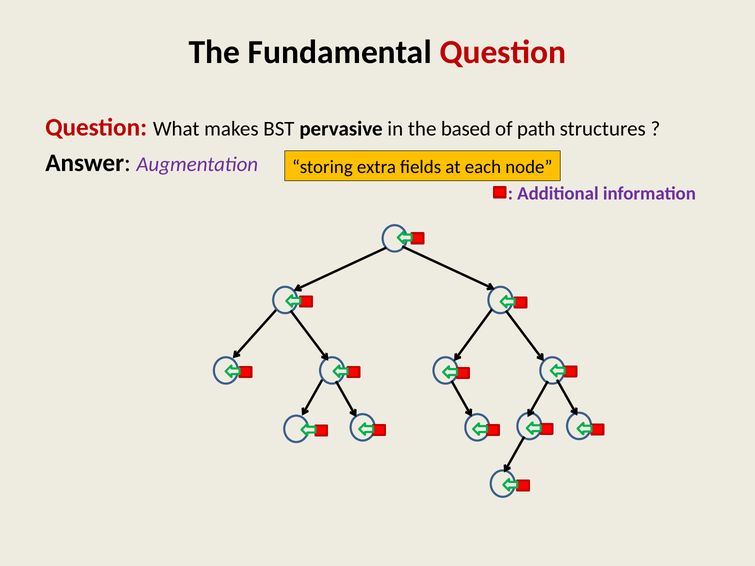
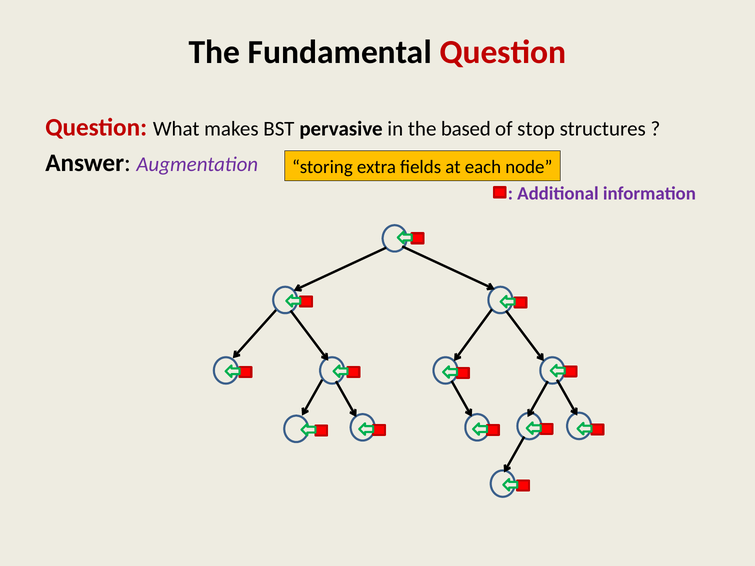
path: path -> stop
